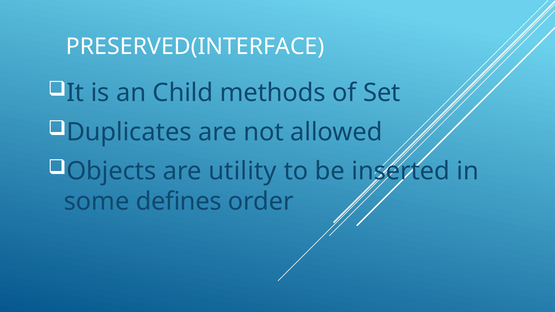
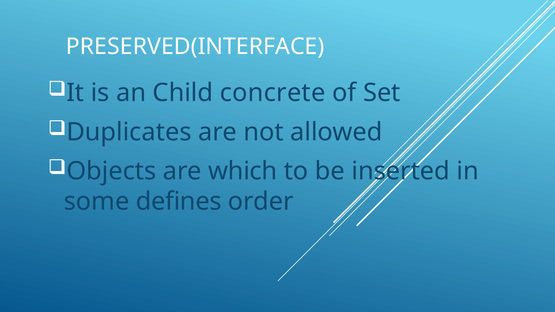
methods: methods -> concrete
utility: utility -> which
